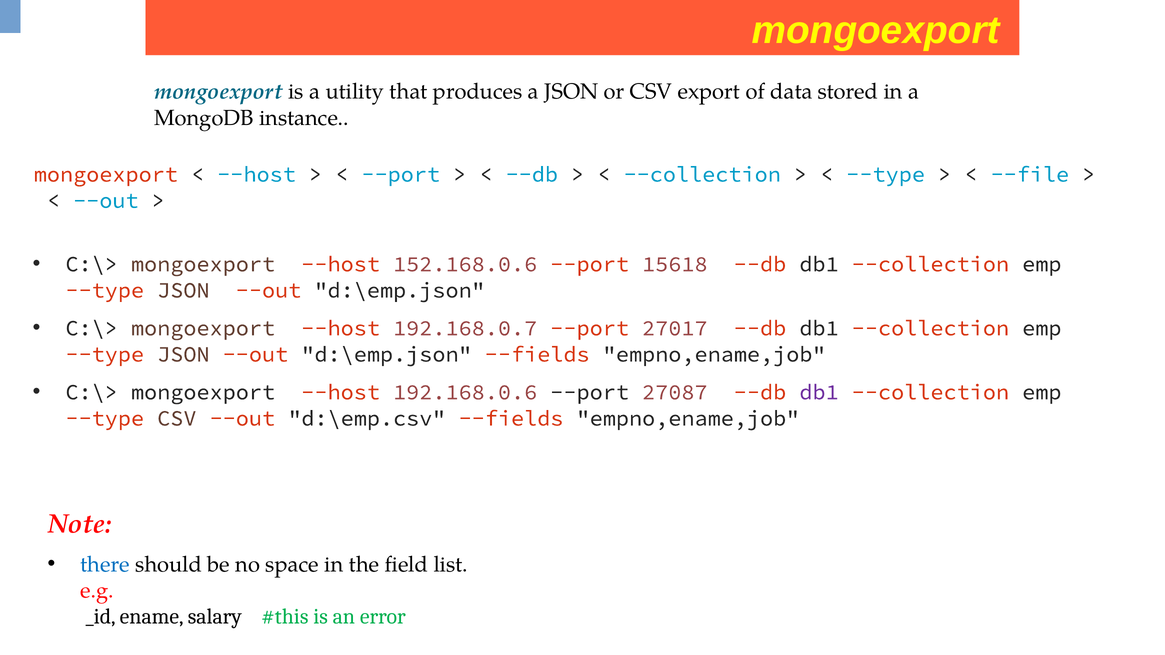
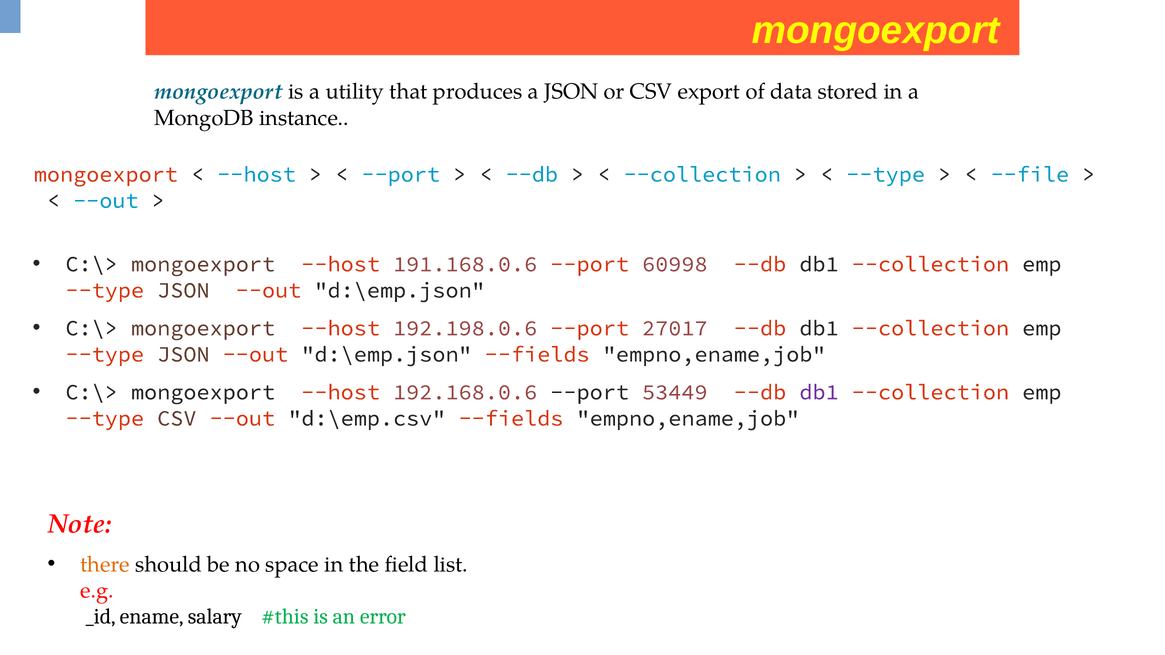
152.168.0.6: 152.168.0.6 -> 191.168.0.6
15618: 15618 -> 60998
192.168.0.7: 192.168.0.7 -> 192.198.0.6
27087: 27087 -> 53449
there colour: blue -> orange
